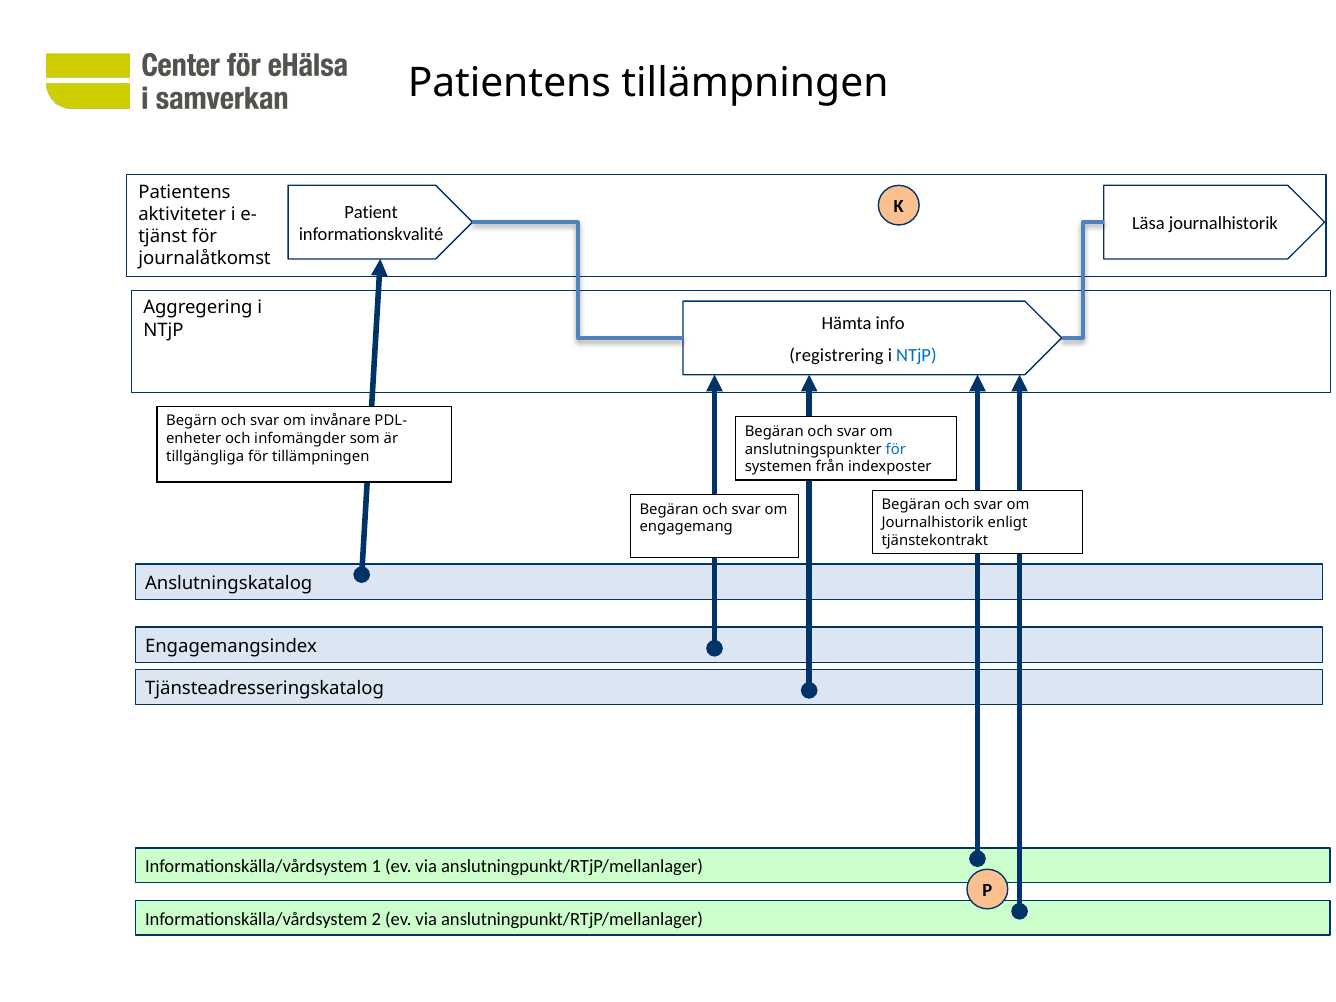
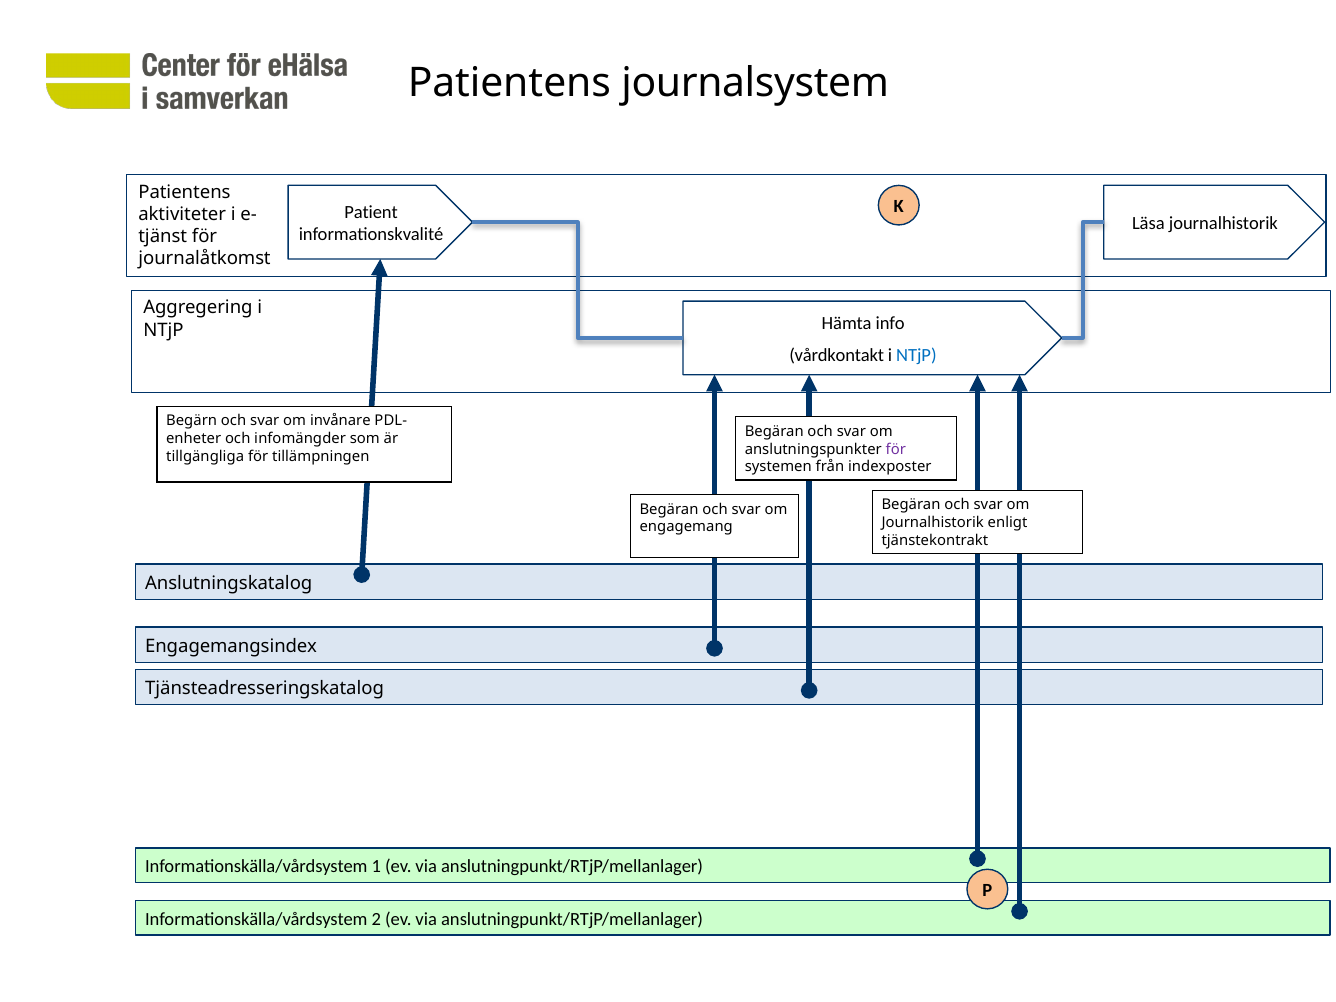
Patientens tillämpningen: tillämpningen -> journalsystem
registrering: registrering -> vårdkontakt
för at (896, 449) colour: blue -> purple
